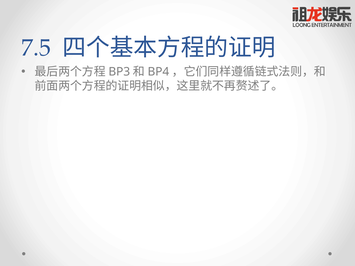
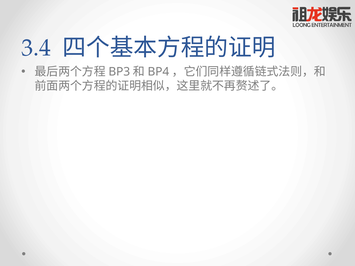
7.5: 7.5 -> 3.4
